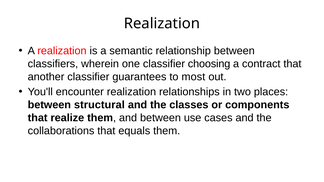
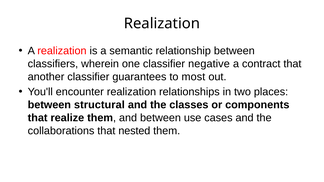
choosing: choosing -> negative
equals: equals -> nested
